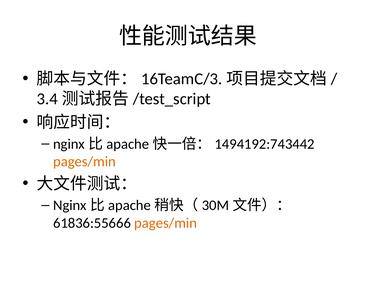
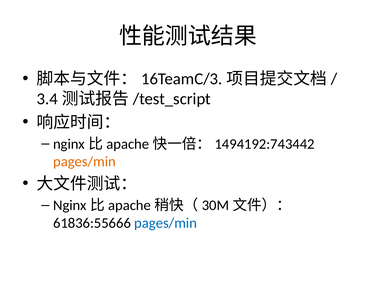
pages/min at (166, 223) colour: orange -> blue
